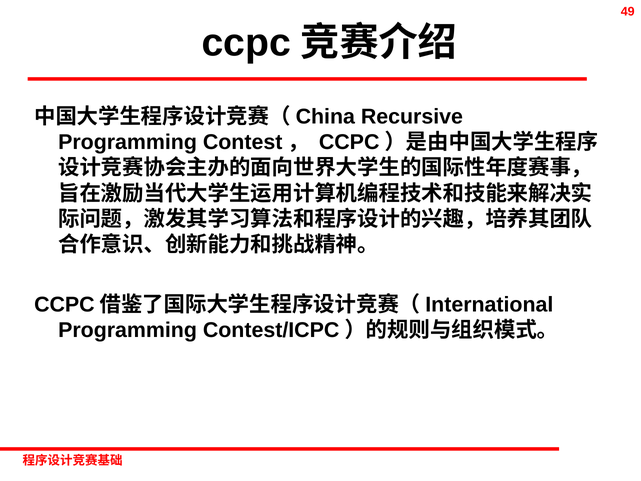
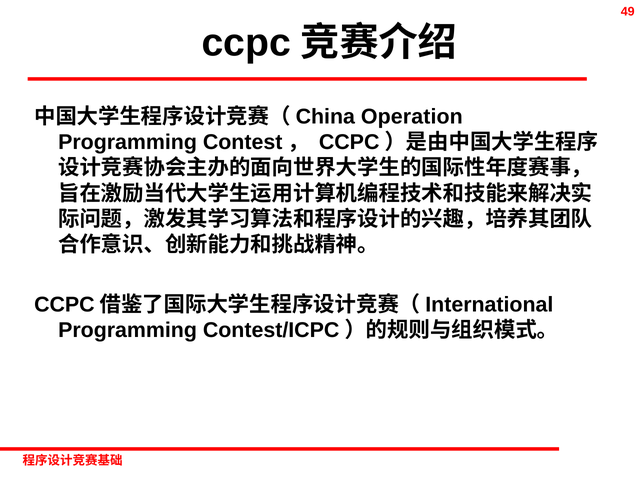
Recursive: Recursive -> Operation
